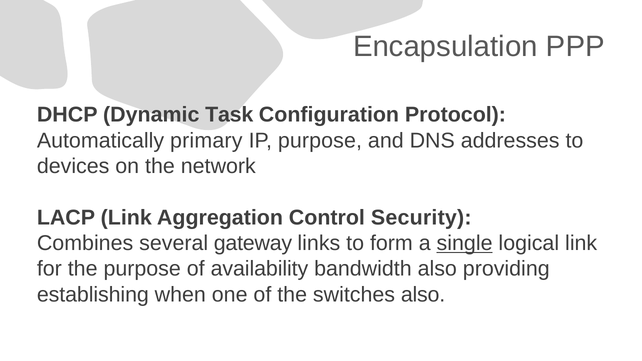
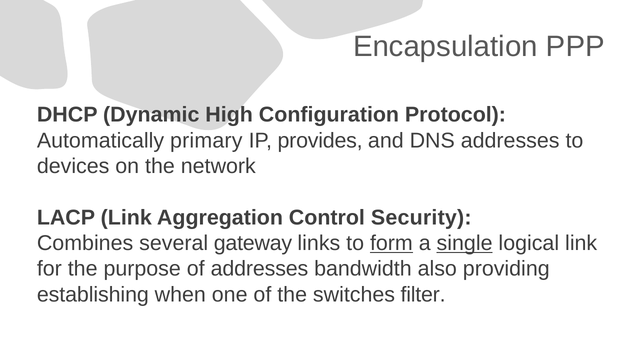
Task: Task -> High
IP purpose: purpose -> provides
form underline: none -> present
of availability: availability -> addresses
switches also: also -> filter
